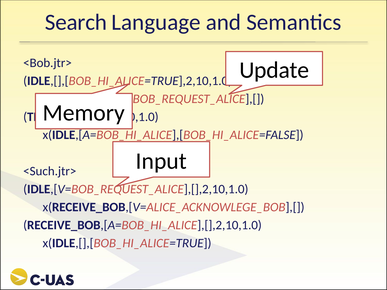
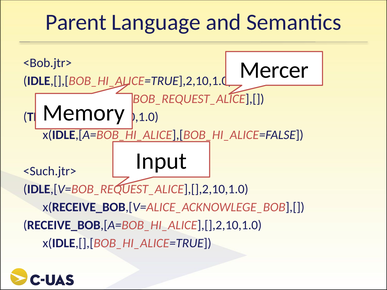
Search: Search -> Parent
Update: Update -> Mercer
